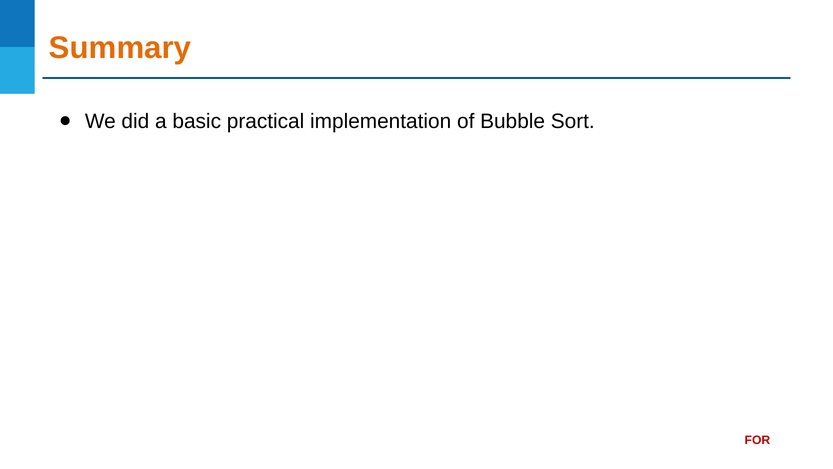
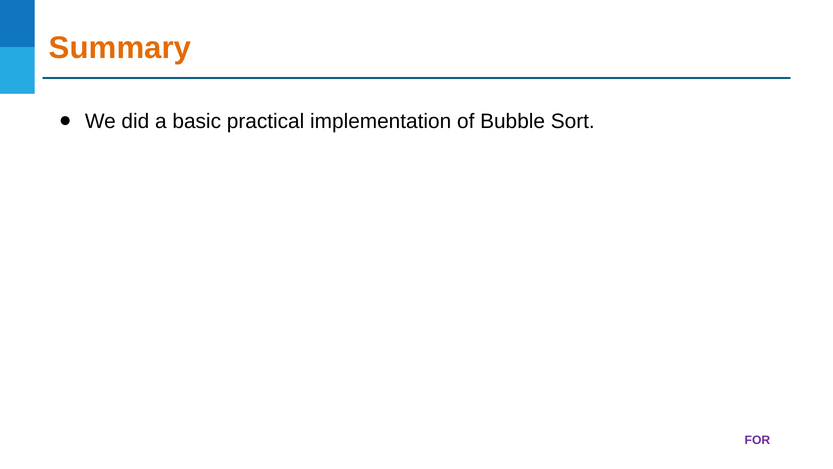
FOR colour: red -> purple
